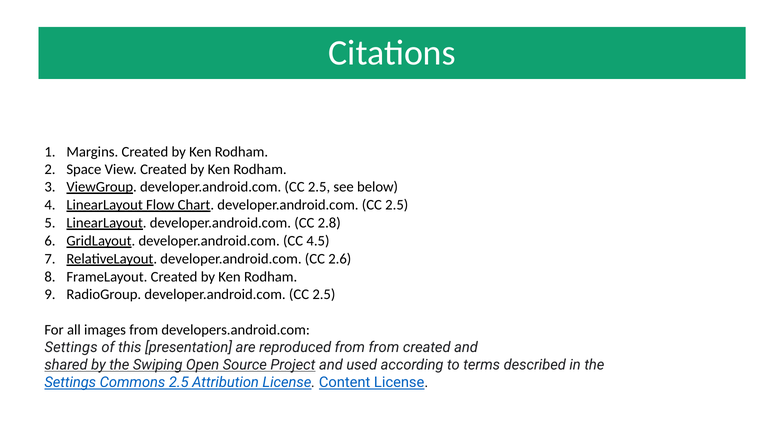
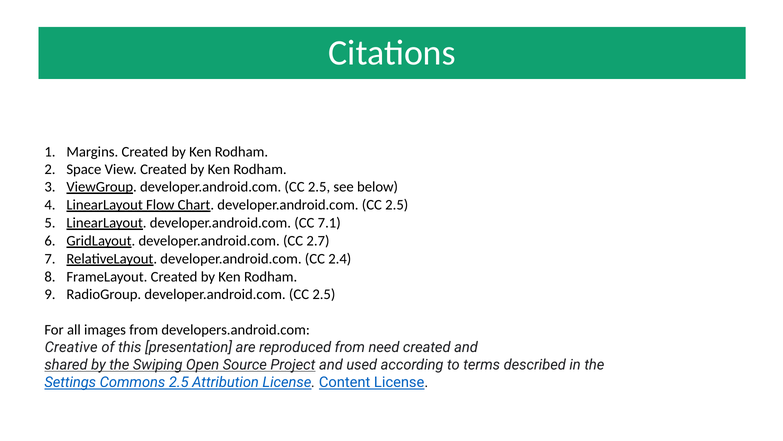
2.8: 2.8 -> 7.1
4.5: 4.5 -> 2.7
2.6: 2.6 -> 2.4
Settings at (71, 347): Settings -> Creative
from from: from -> need
